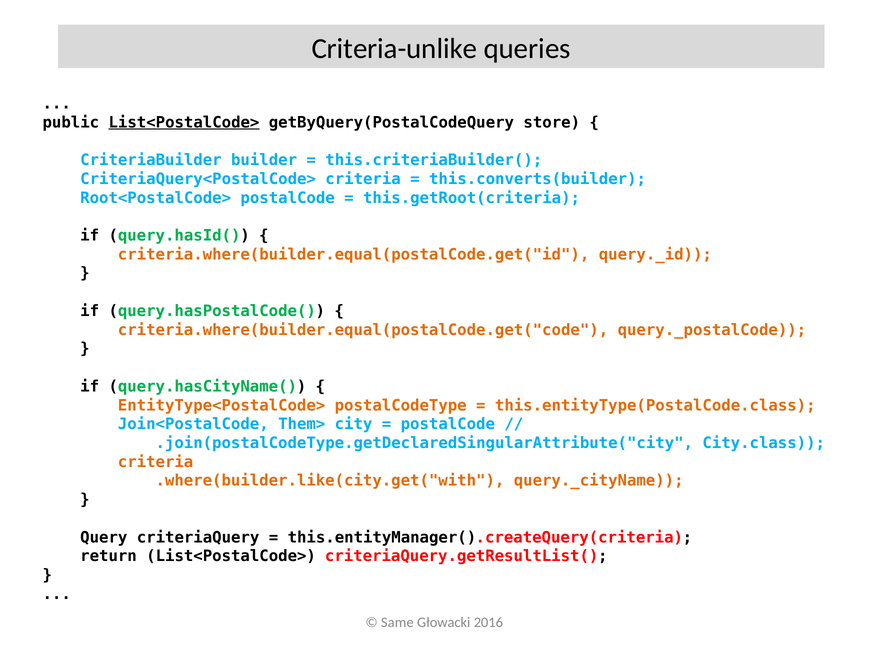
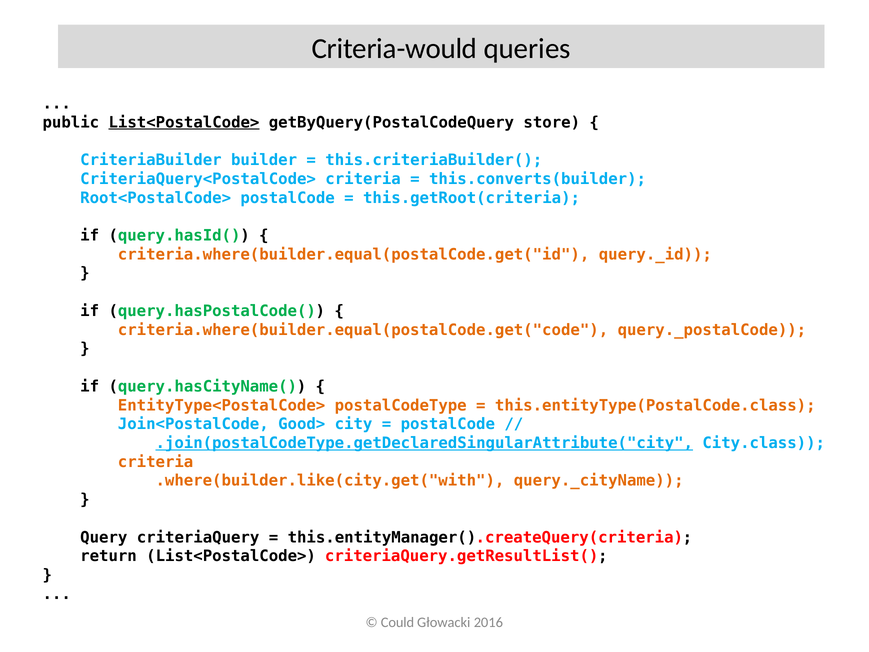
Criteria-unlike: Criteria-unlike -> Criteria-would
Them>: Them> -> Good>
.join(postalCodeType.getDeclaredSingularAttribute("city underline: none -> present
Same: Same -> Could
